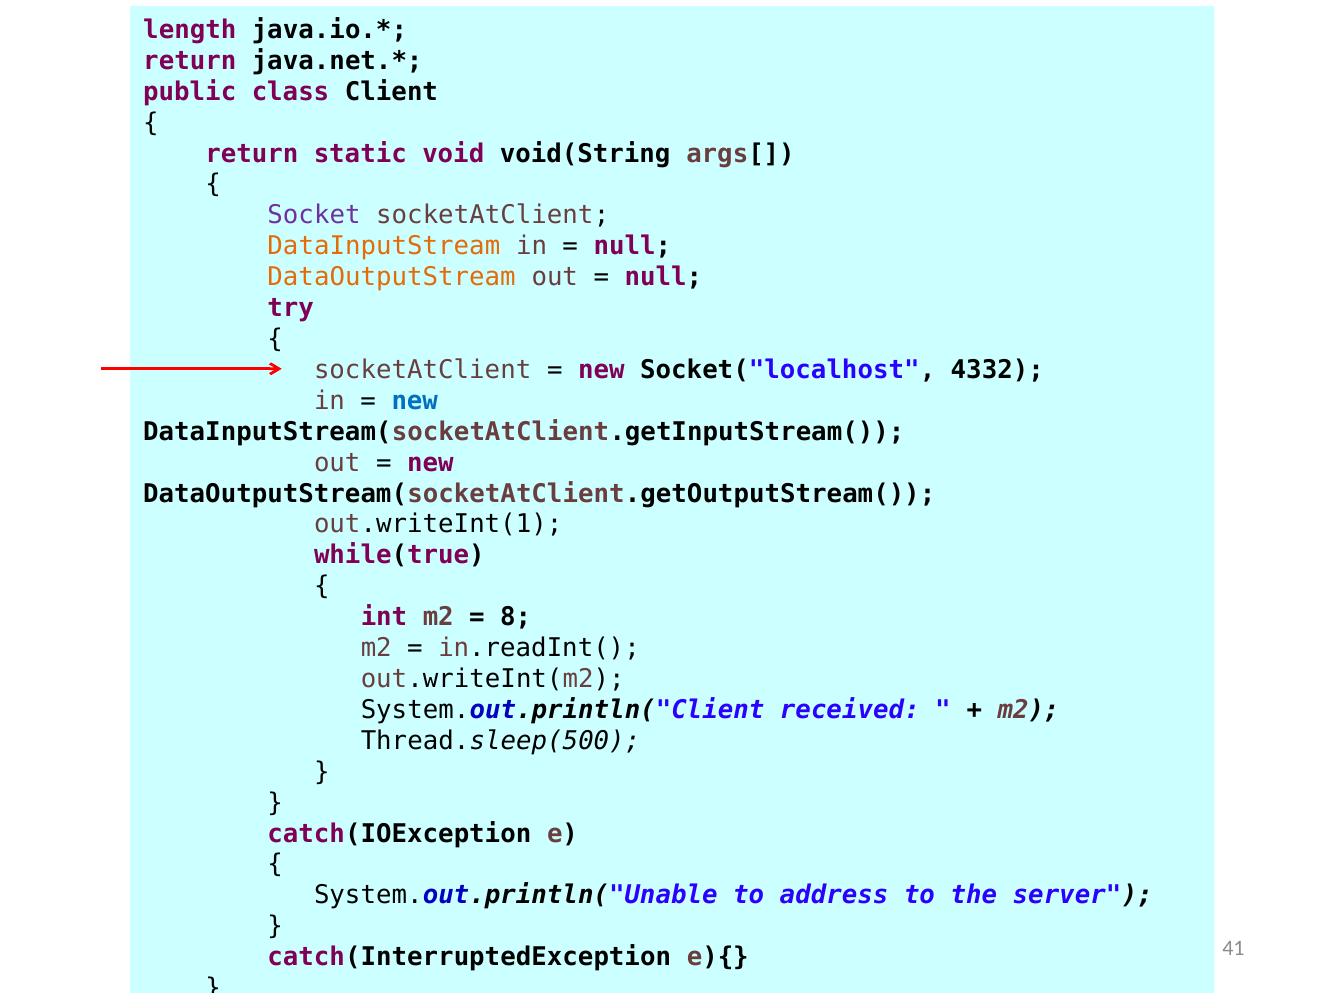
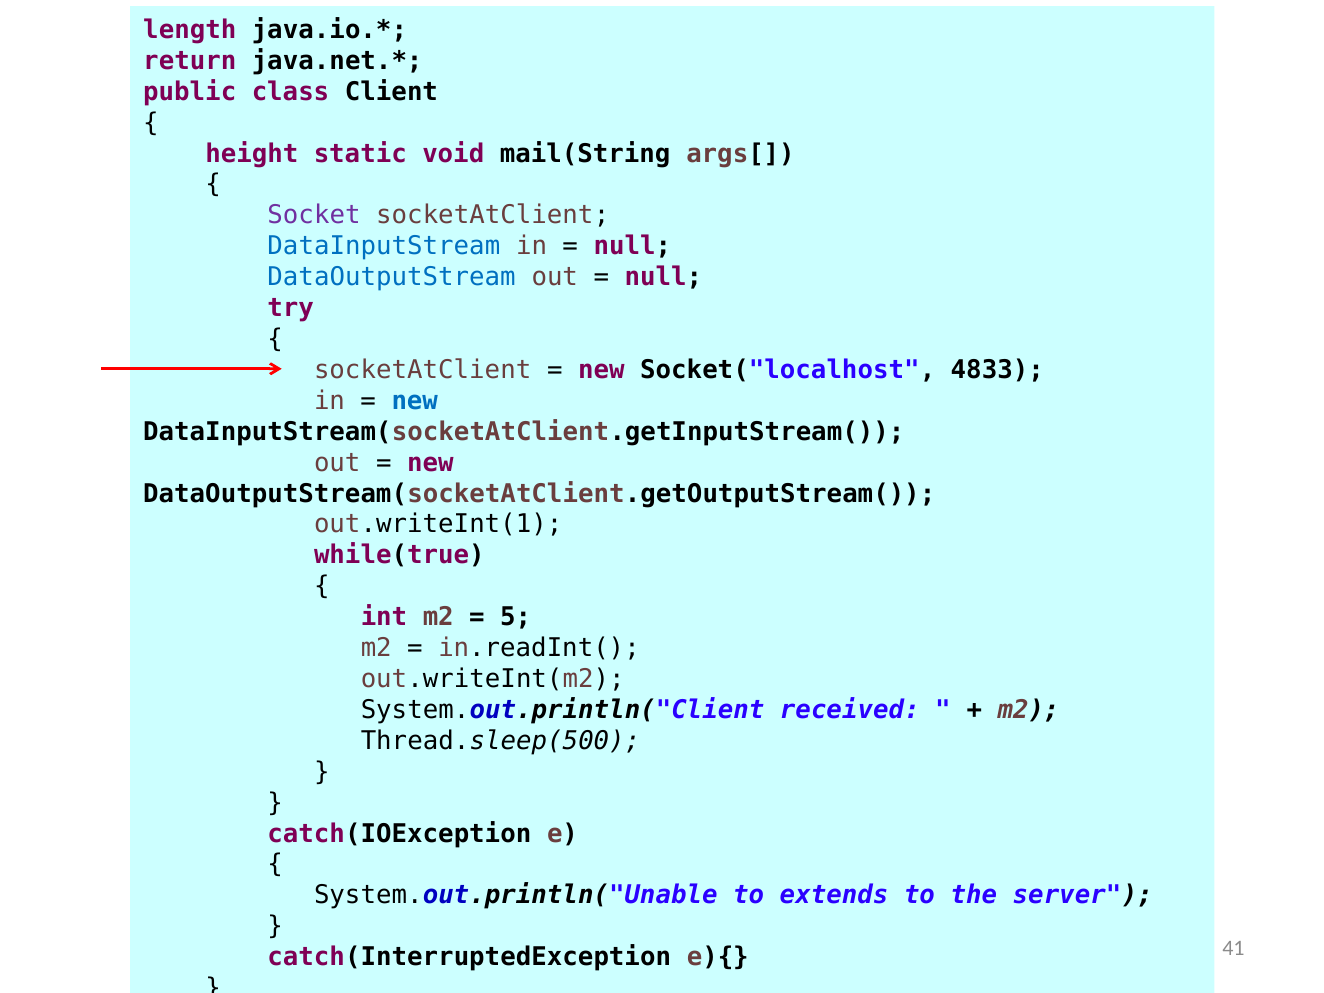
return at (252, 154): return -> height
void(String: void(String -> mail(String
DataInputStream colour: orange -> blue
DataOutputStream colour: orange -> blue
4332: 4332 -> 4833
8: 8 -> 5
address: address -> extends
